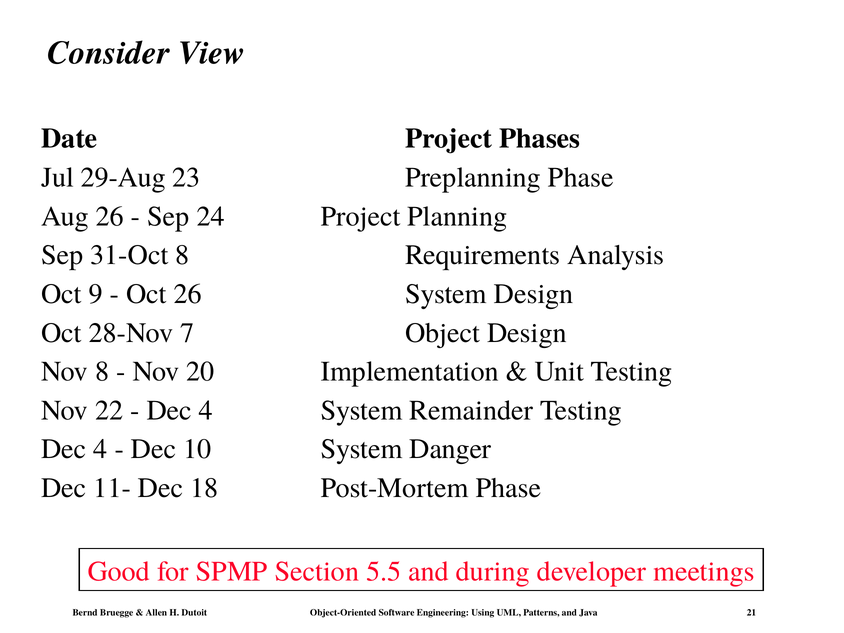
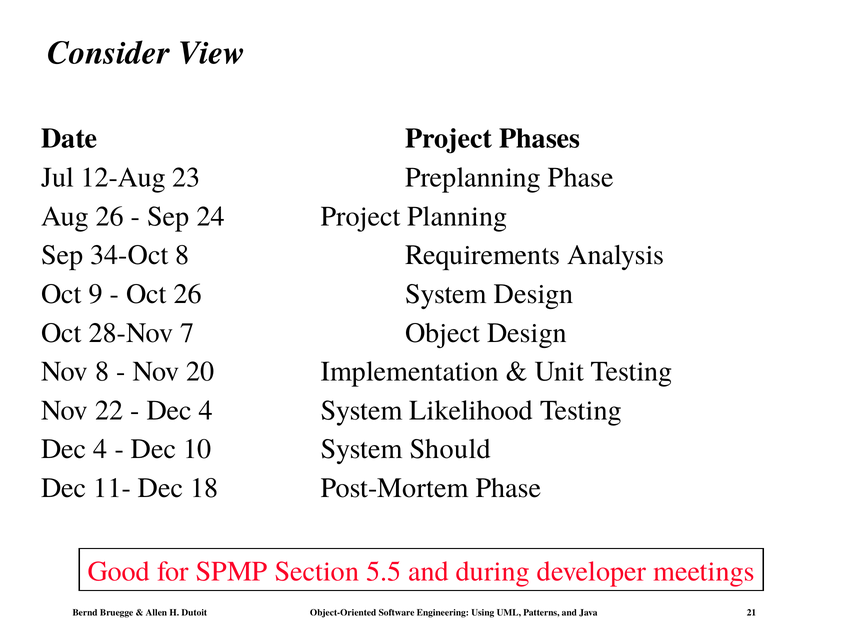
29-Aug: 29-Aug -> 12-Aug
31-Oct: 31-Oct -> 34-Oct
Remainder: Remainder -> Likelihood
Danger: Danger -> Should
